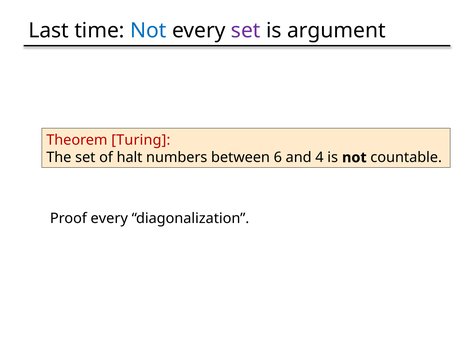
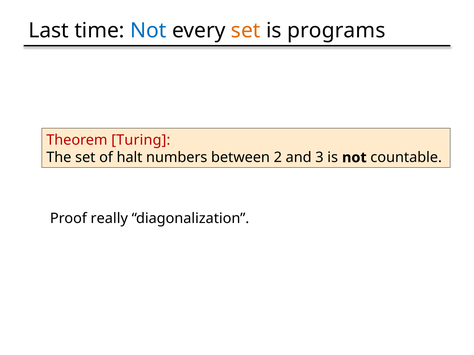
set at (246, 31) colour: purple -> orange
argument: argument -> programs
6: 6 -> 2
4: 4 -> 3
Proof every: every -> really
